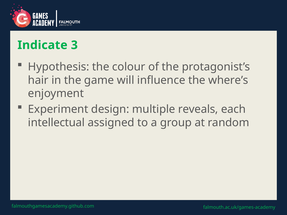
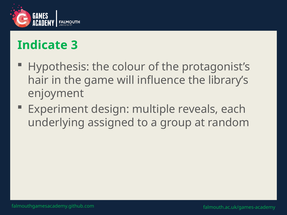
where’s: where’s -> library’s
intellectual: intellectual -> underlying
